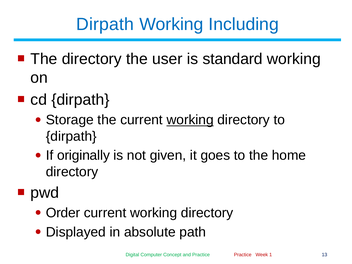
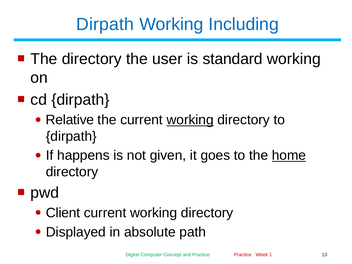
Storage: Storage -> Relative
originally: originally -> happens
home underline: none -> present
Order: Order -> Client
